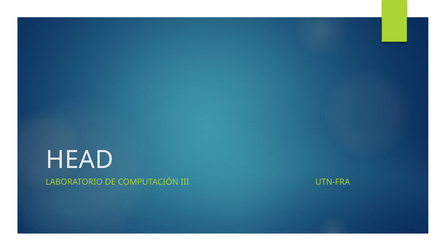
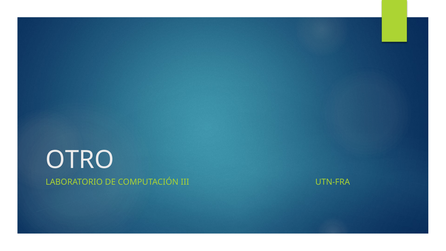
HEAD: HEAD -> OTRO
